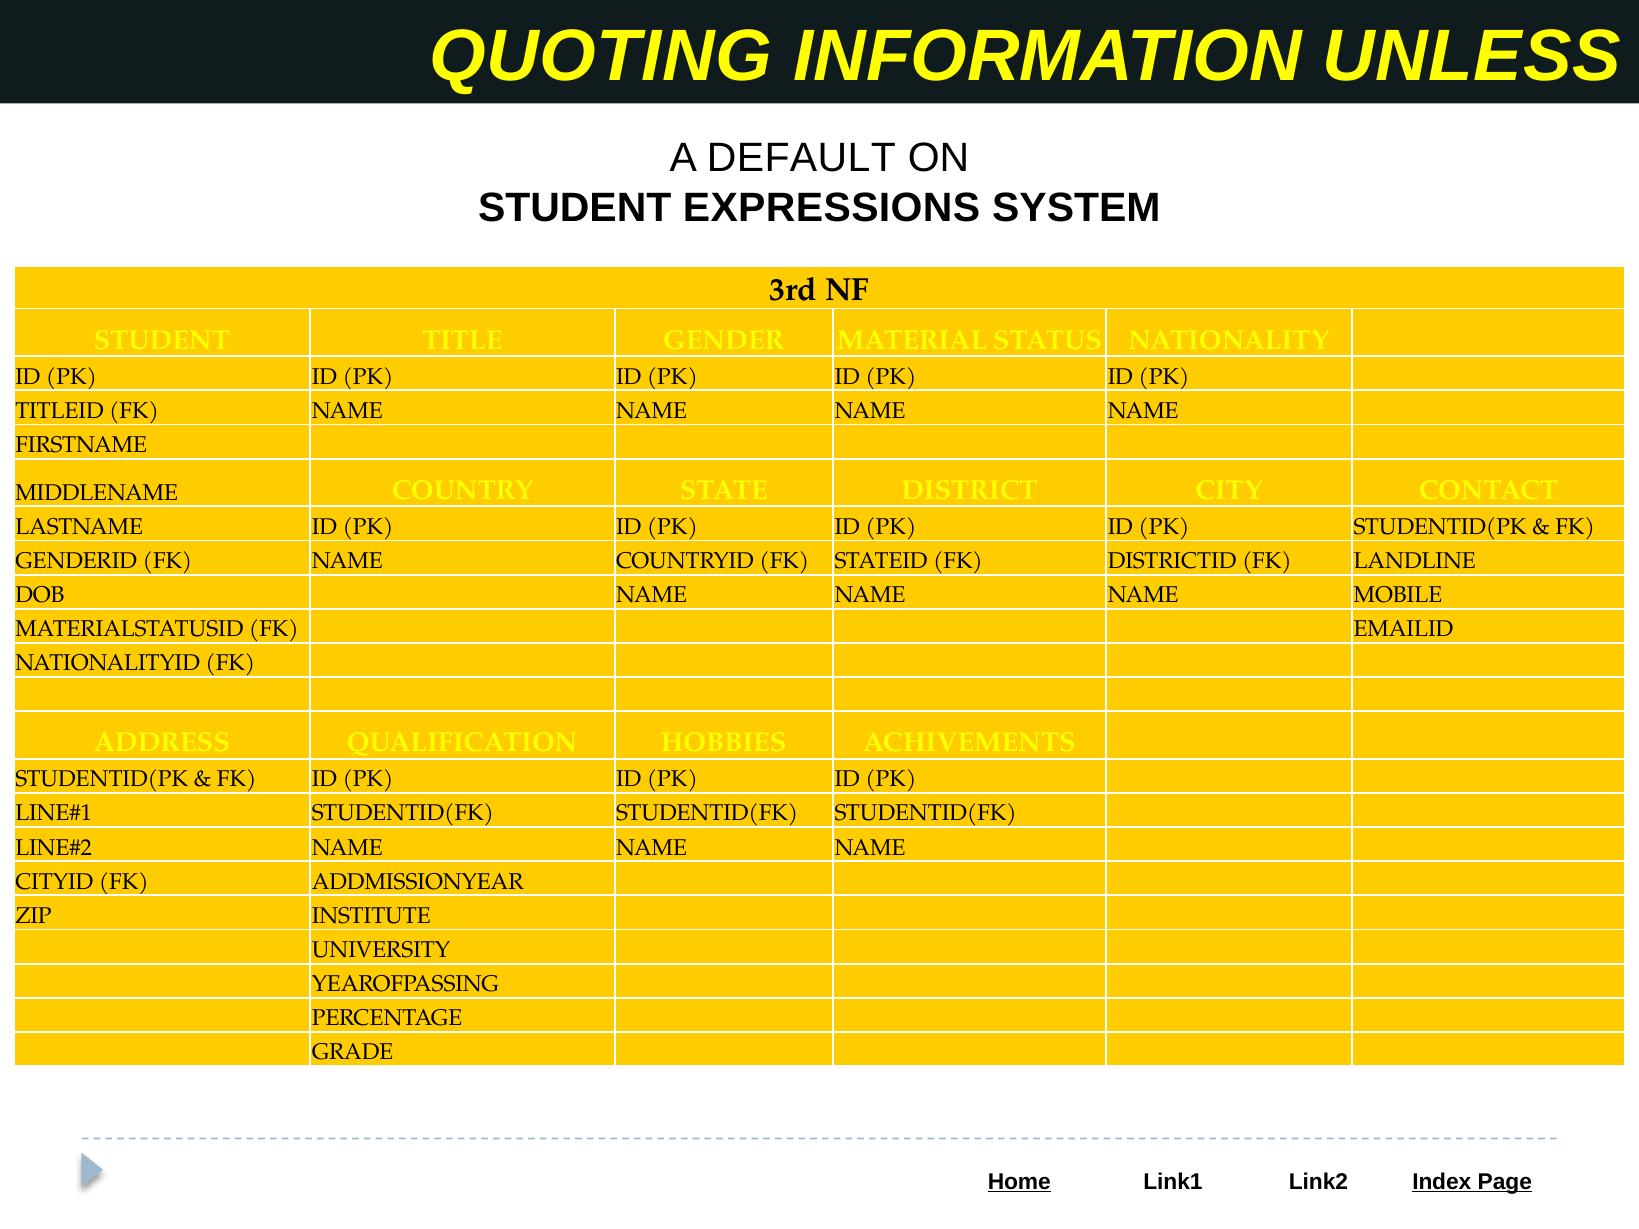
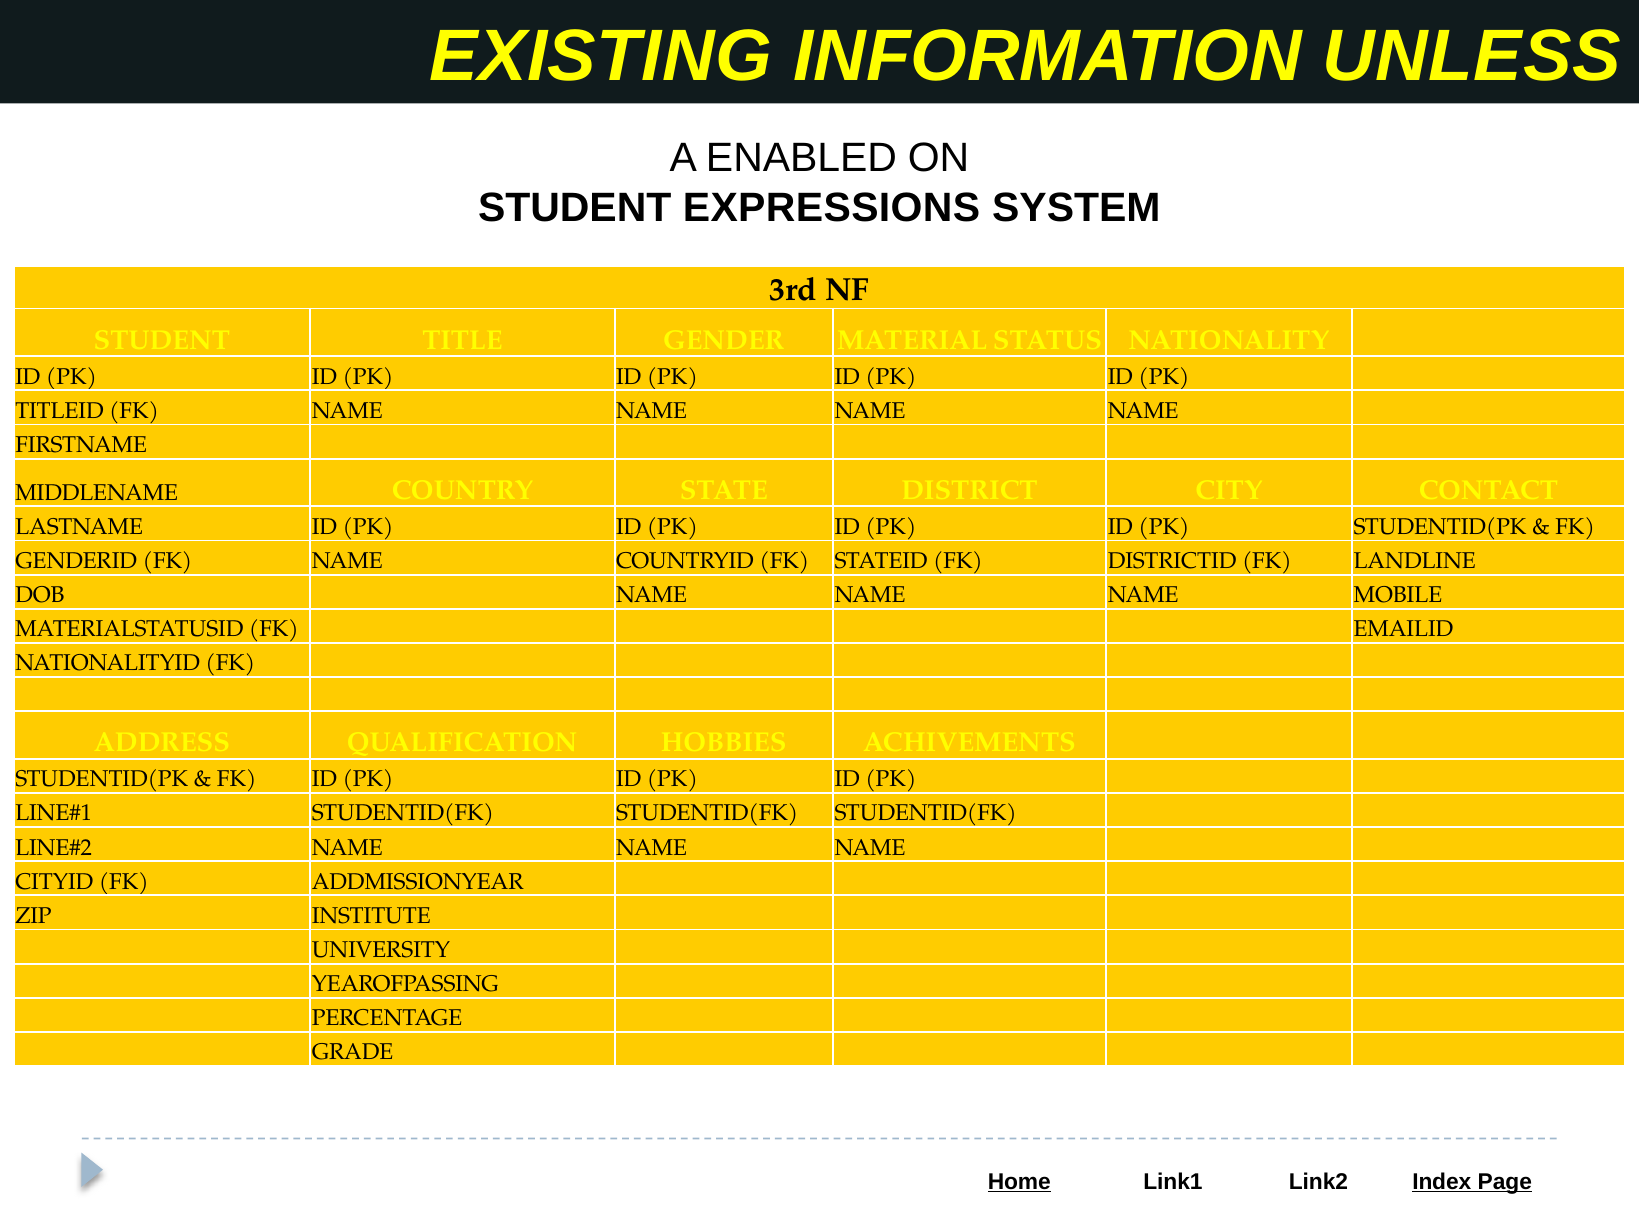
QUOTING: QUOTING -> EXISTING
DEFAULT: DEFAULT -> ENABLED
